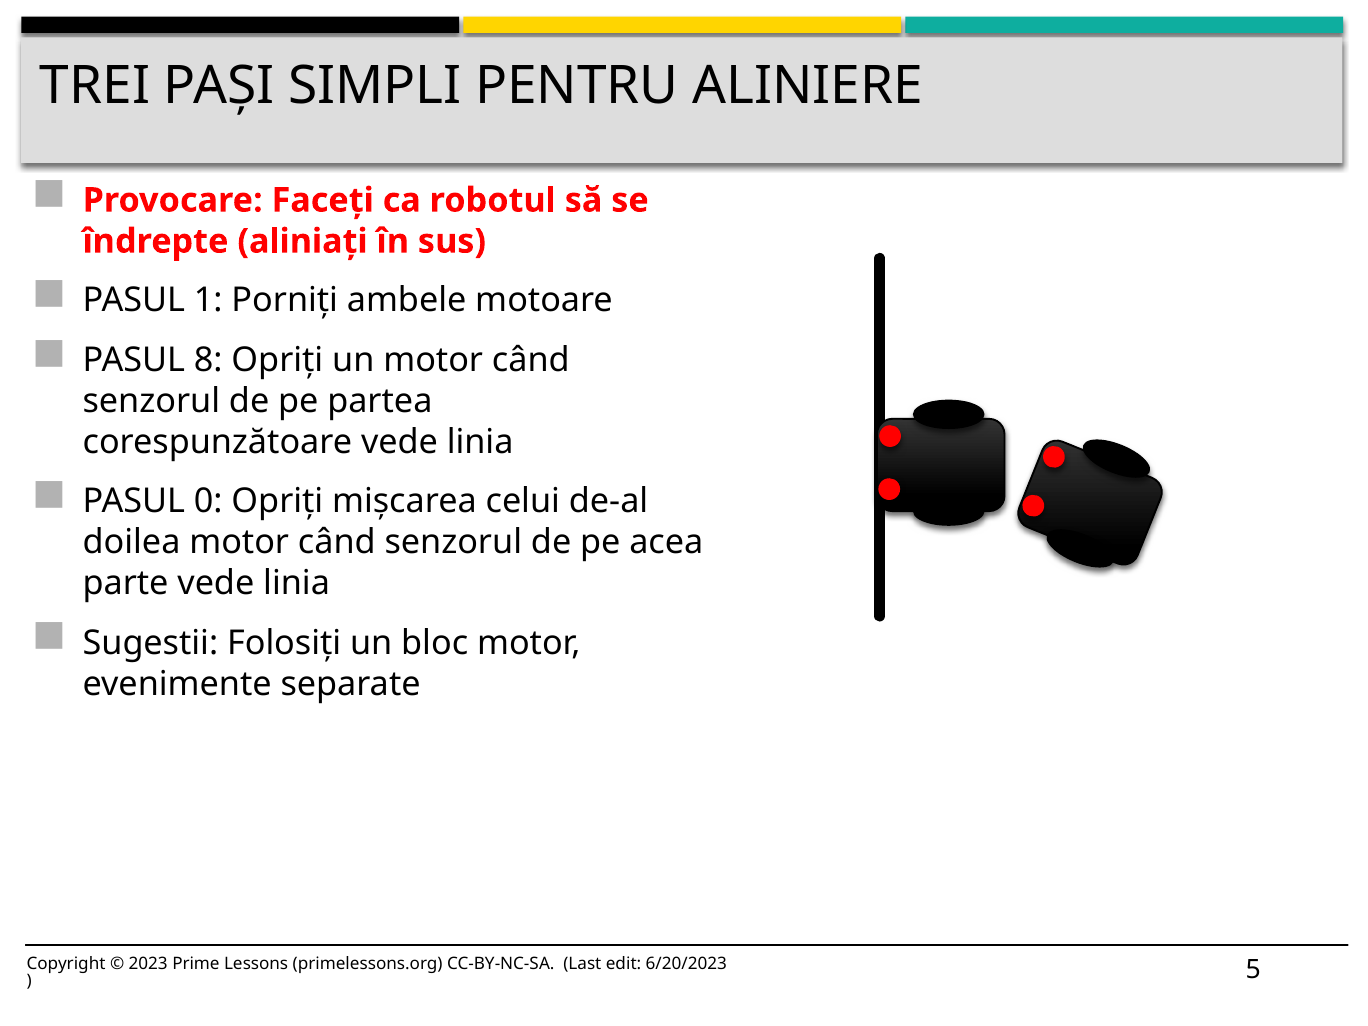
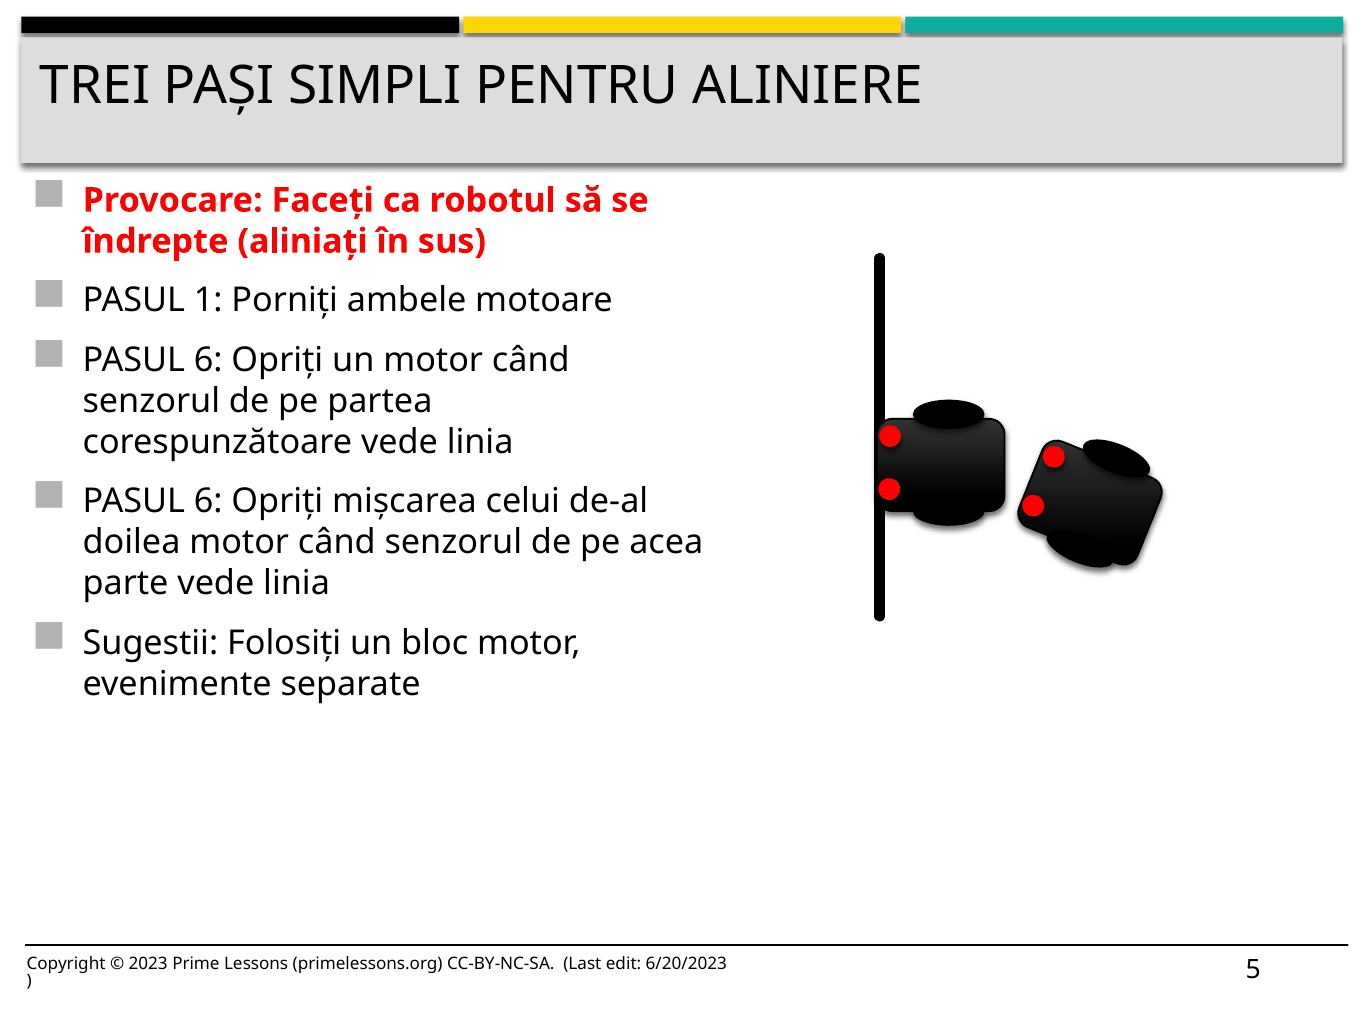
8 at (208, 360): 8 -> 6
0 at (208, 501): 0 -> 6
